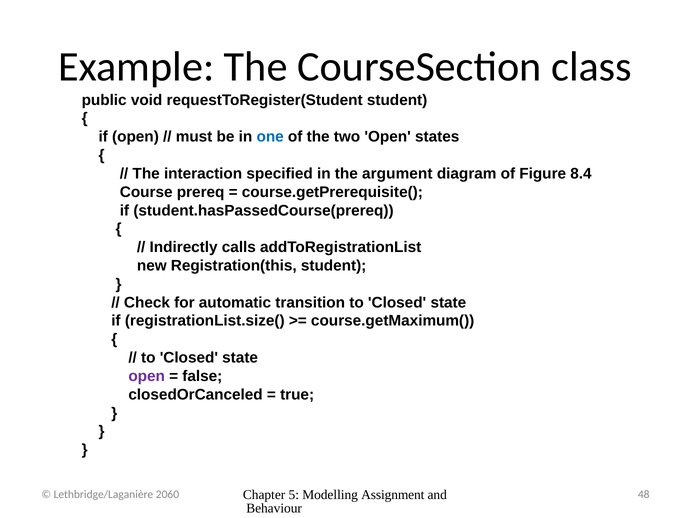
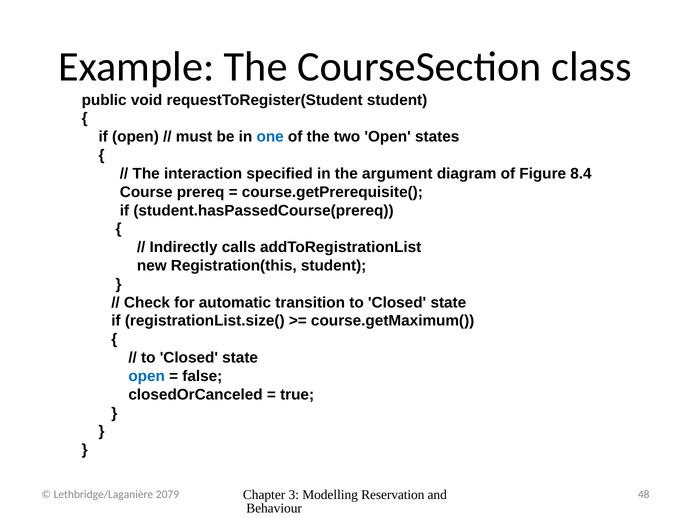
open at (147, 376) colour: purple -> blue
5: 5 -> 3
Assignment: Assignment -> Reservation
2060: 2060 -> 2079
